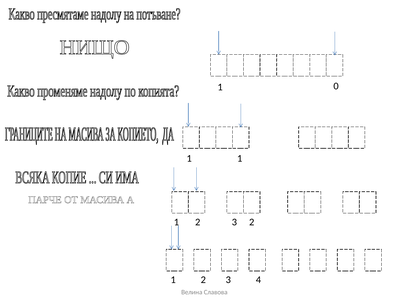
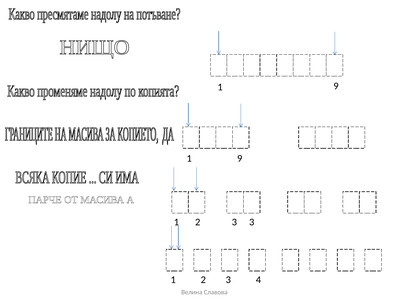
0 at (336, 86): 0 -> 9
1 at (240, 159): 1 -> 9
2 at (252, 223): 2 -> 3
